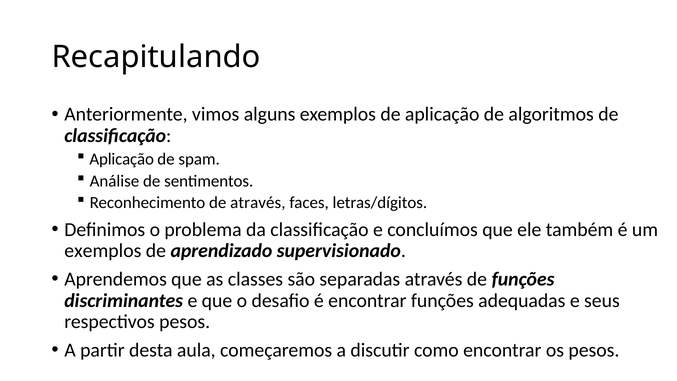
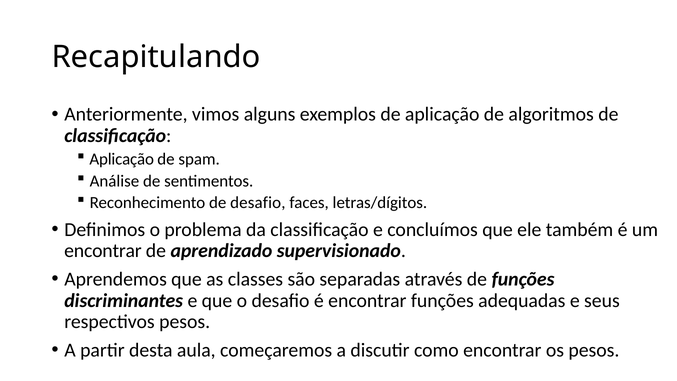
de através: através -> desafio
exemplos at (103, 251): exemplos -> encontrar
